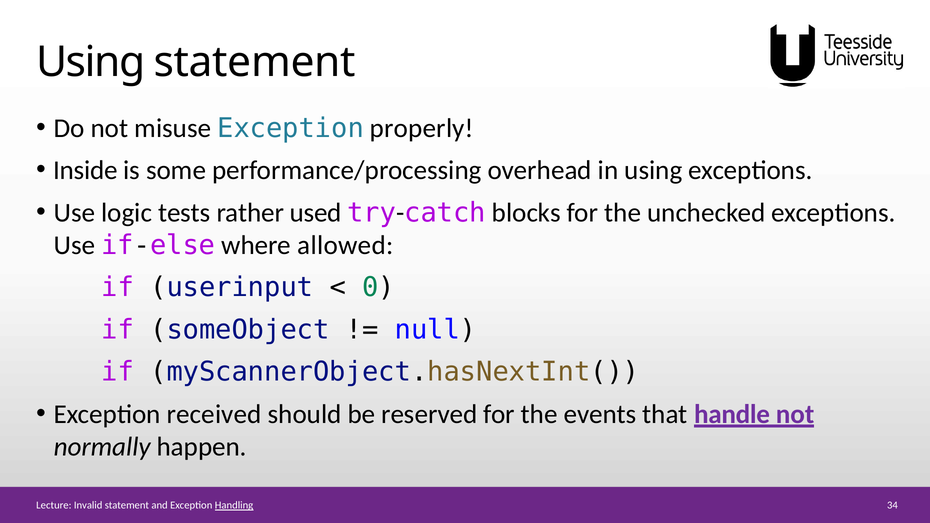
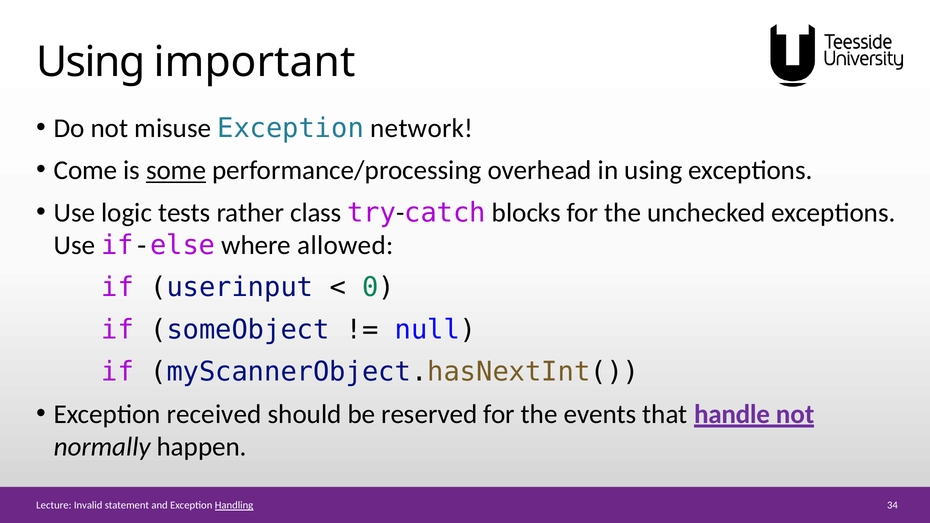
Using statement: statement -> important
properly: properly -> network
Inside: Inside -> Come
some underline: none -> present
used: used -> class
